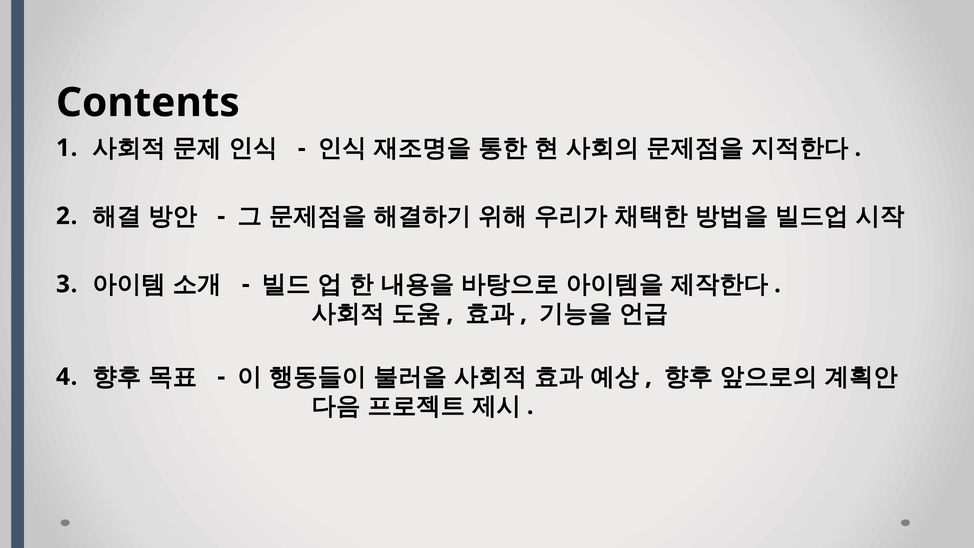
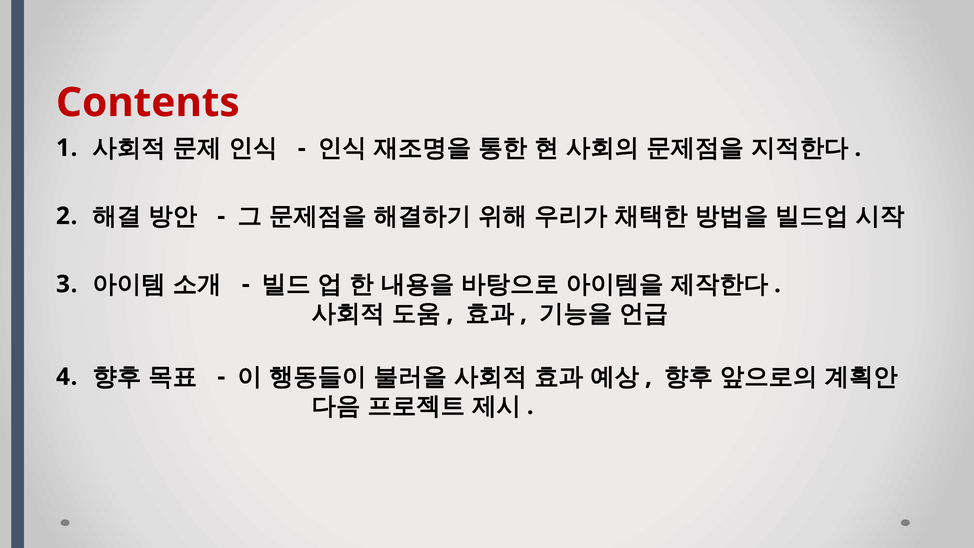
Contents colour: black -> red
